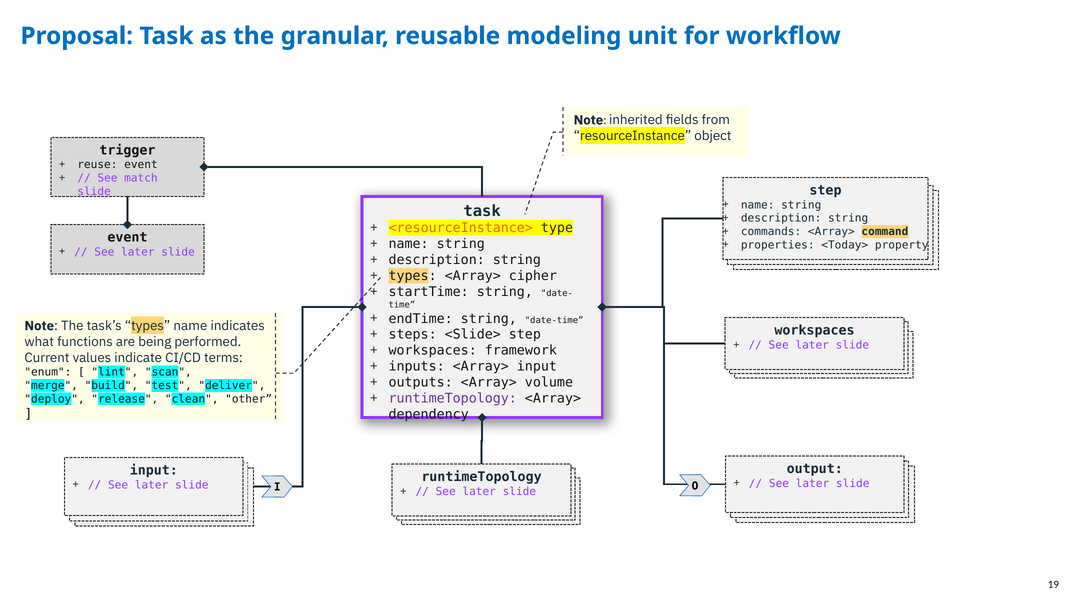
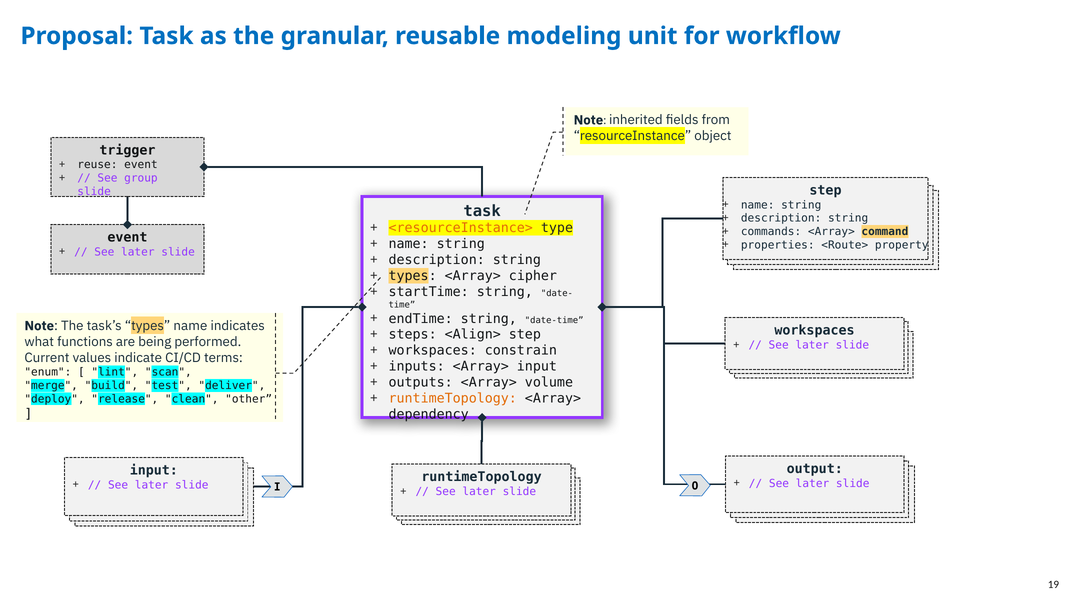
match: match -> group
<Today>: <Today> -> <Route>
<Slide>: <Slide> -> <Align>
framework: framework -> constrain
runtimeTopology at (453, 399) colour: purple -> orange
